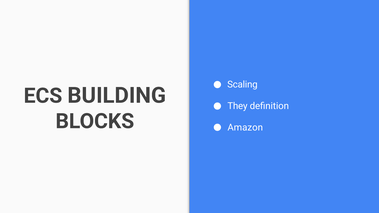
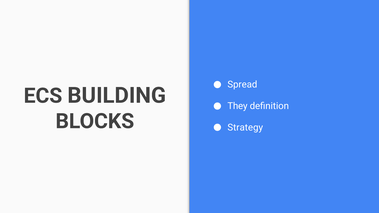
Scaling: Scaling -> Spread
Amazon: Amazon -> Strategy
